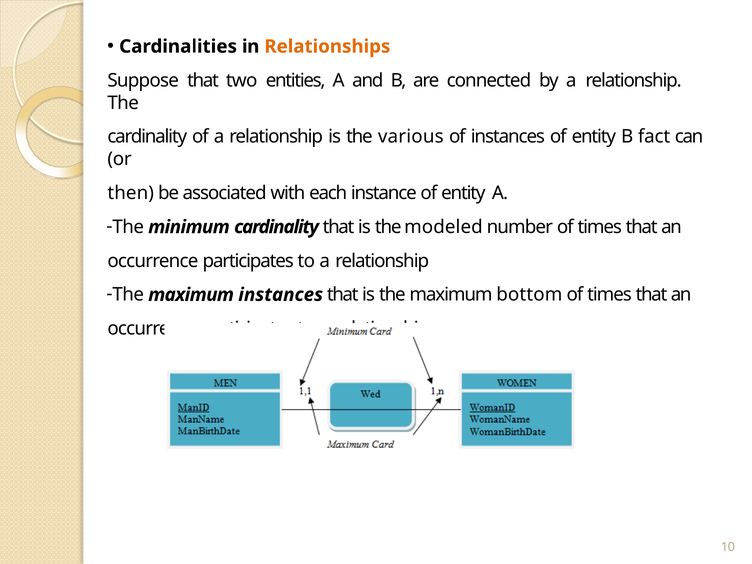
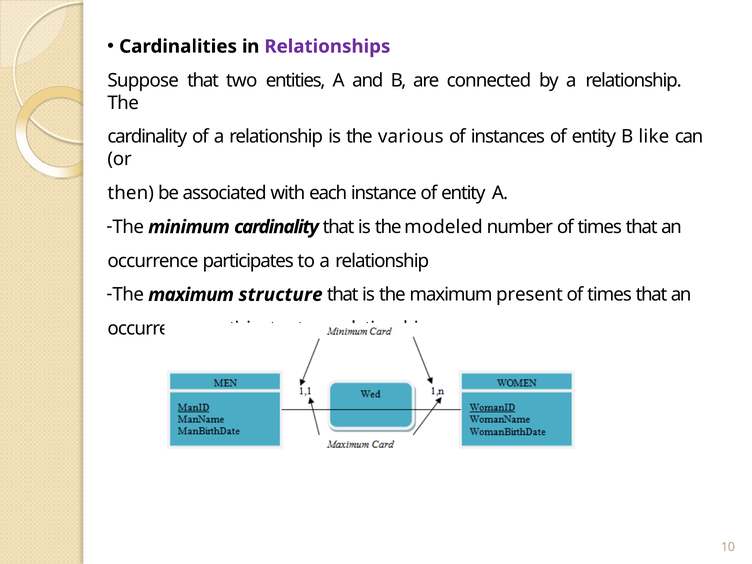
Relationships colour: orange -> purple
fact: fact -> like
maximum instances: instances -> structure
bottom: bottom -> present
